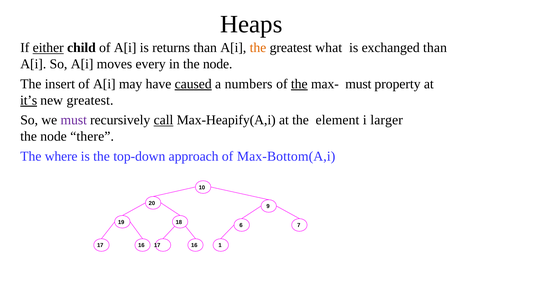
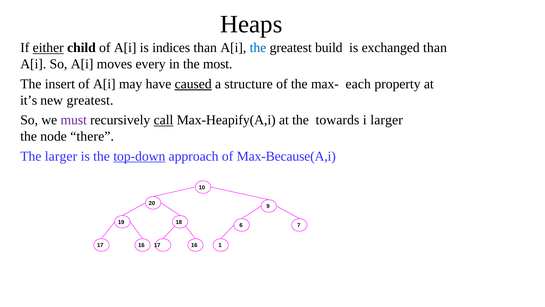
returns: returns -> indices
the at (258, 48) colour: orange -> blue
what: what -> build
in the node: node -> most
numbers: numbers -> structure
the at (299, 84) underline: present -> none
max- must: must -> each
it’s underline: present -> none
element: element -> towards
The where: where -> larger
top-down underline: none -> present
Max-Bottom(A,i: Max-Bottom(A,i -> Max-Because(A,i
